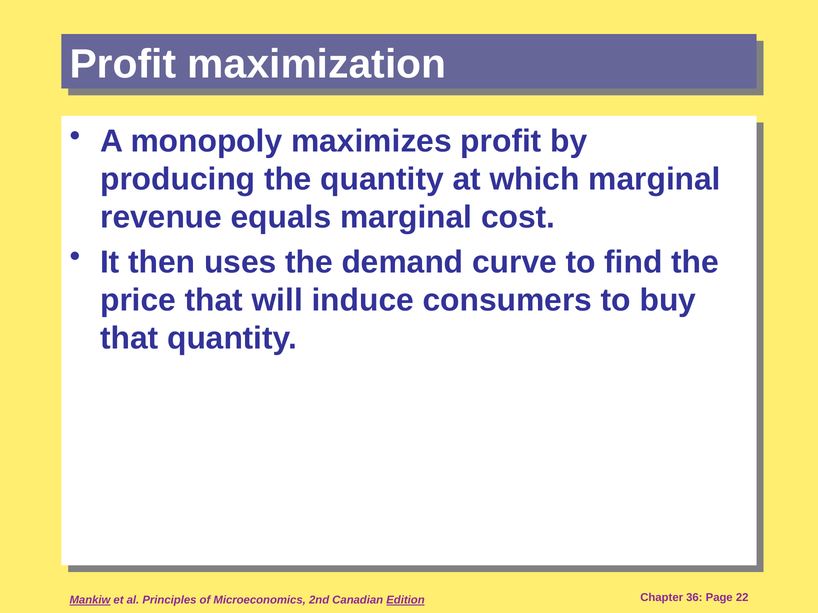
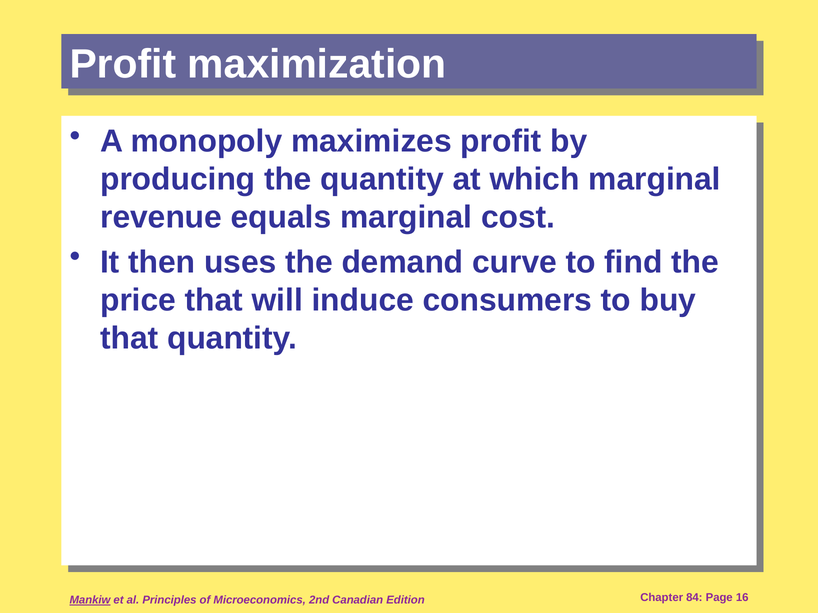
Edition underline: present -> none
36: 36 -> 84
22: 22 -> 16
